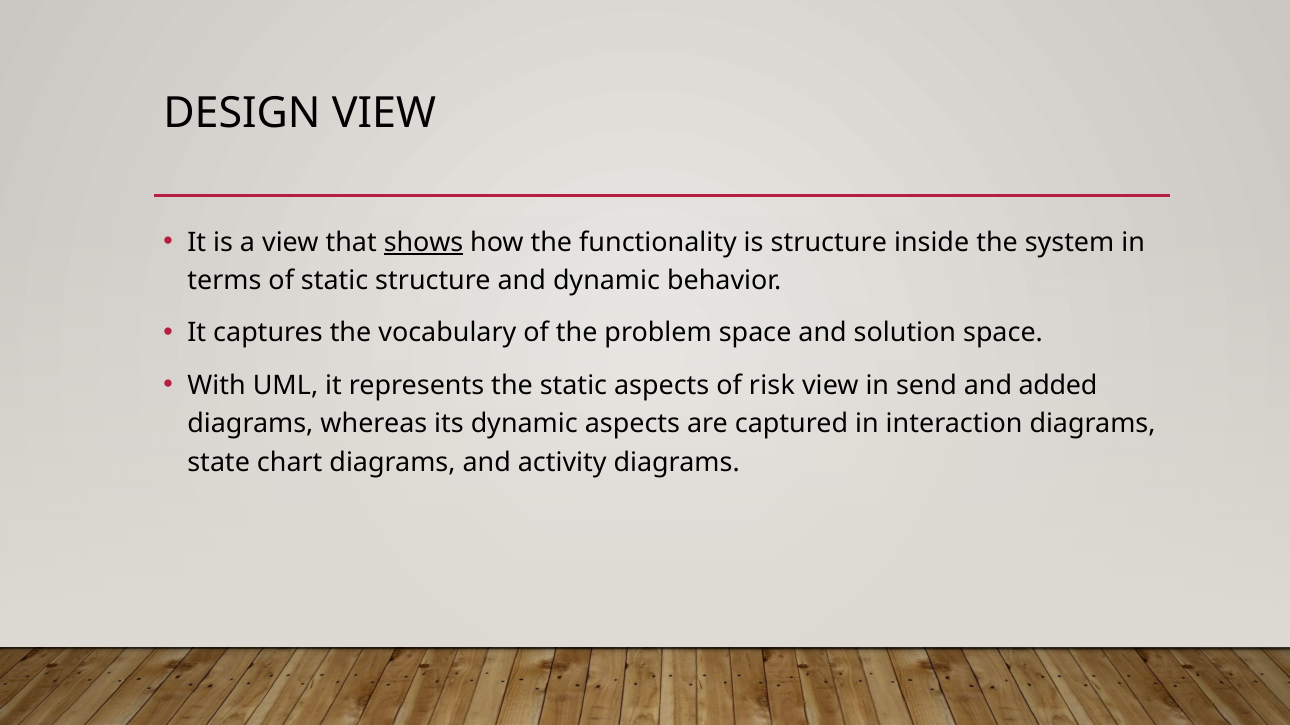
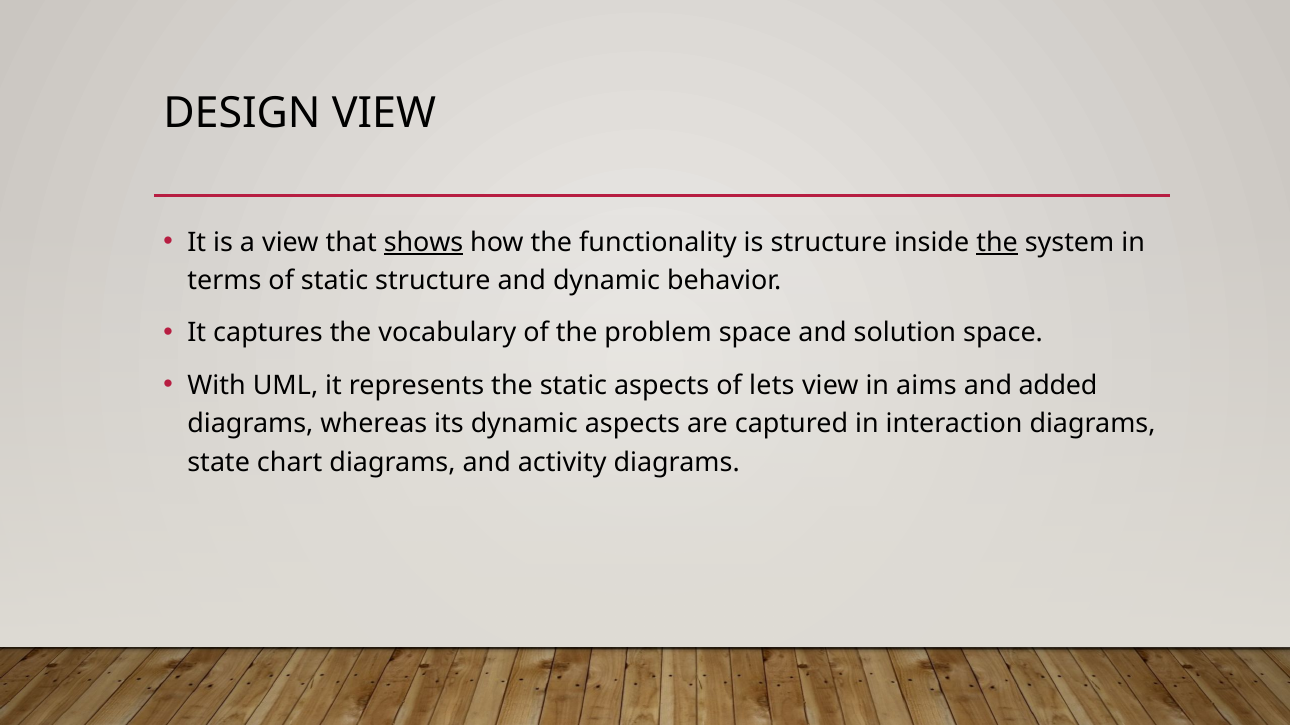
the at (997, 243) underline: none -> present
risk: risk -> lets
send: send -> aims
